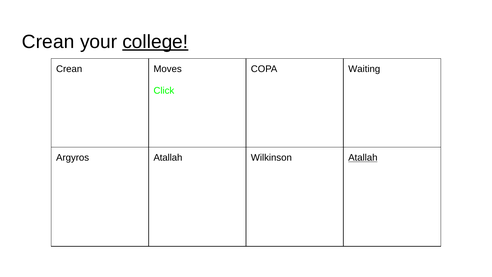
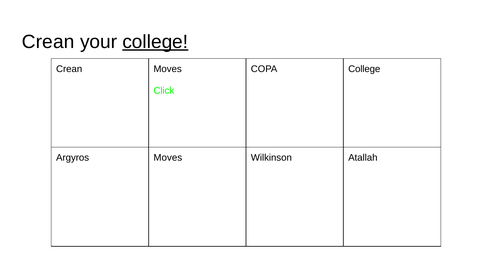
COPA Waiting: Waiting -> College
Argyros Atallah: Atallah -> Moves
Atallah at (363, 158) underline: present -> none
